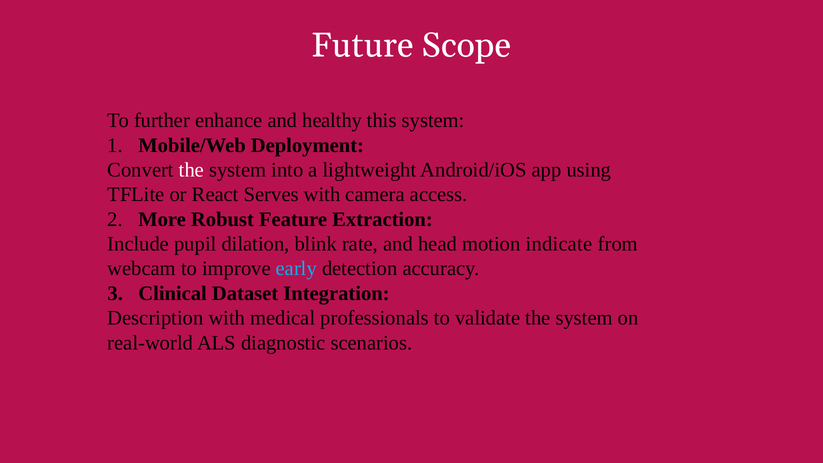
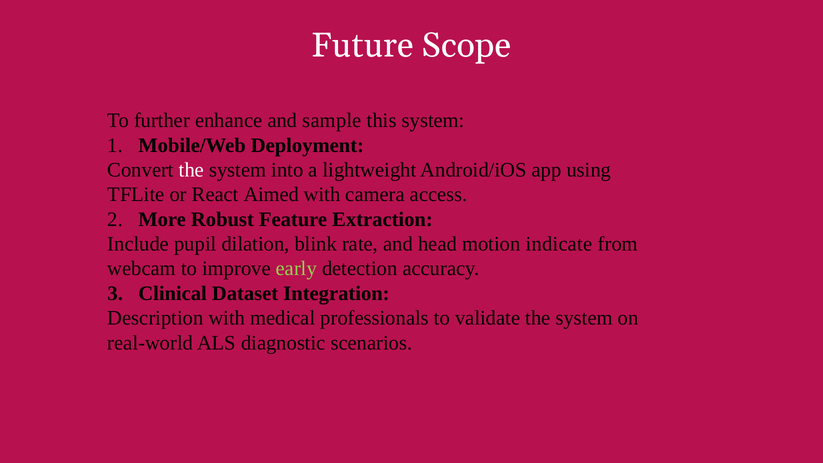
healthy: healthy -> sample
Serves: Serves -> Aimed
early colour: light blue -> light green
